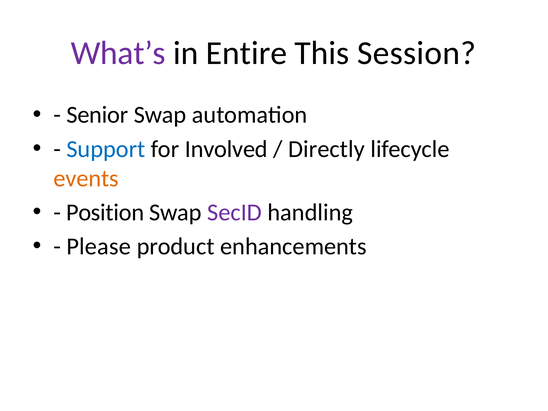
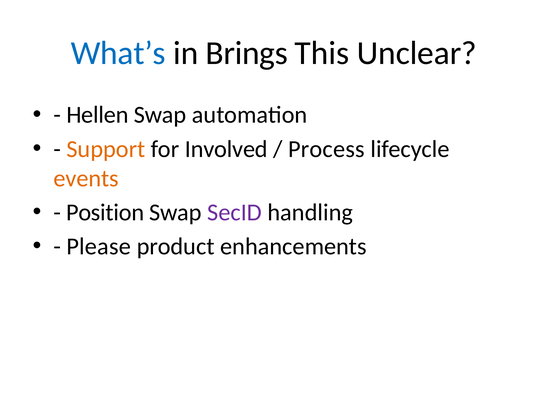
What’s colour: purple -> blue
Entire: Entire -> Brings
Session: Session -> Unclear
Senior: Senior -> Hellen
Support colour: blue -> orange
Directly: Directly -> Process
